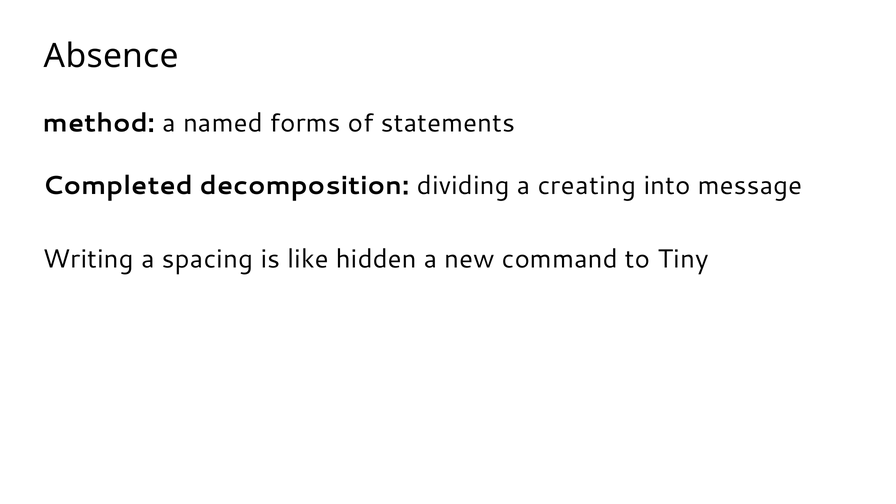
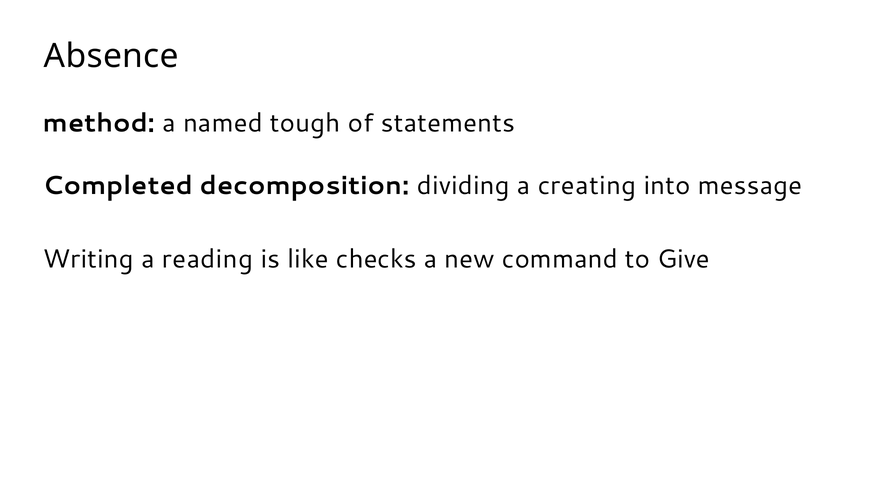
forms: forms -> tough
spacing: spacing -> reading
hidden: hidden -> checks
Tiny: Tiny -> Give
